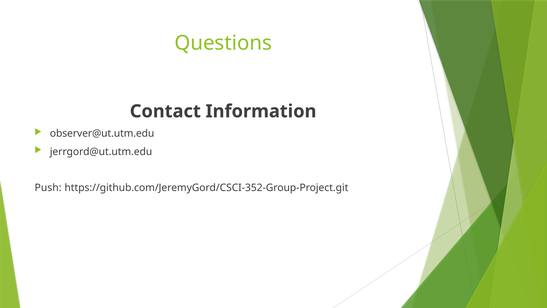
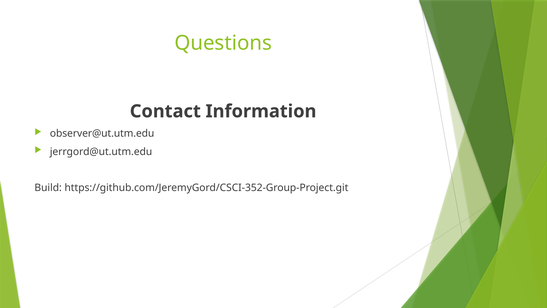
Push: Push -> Build
